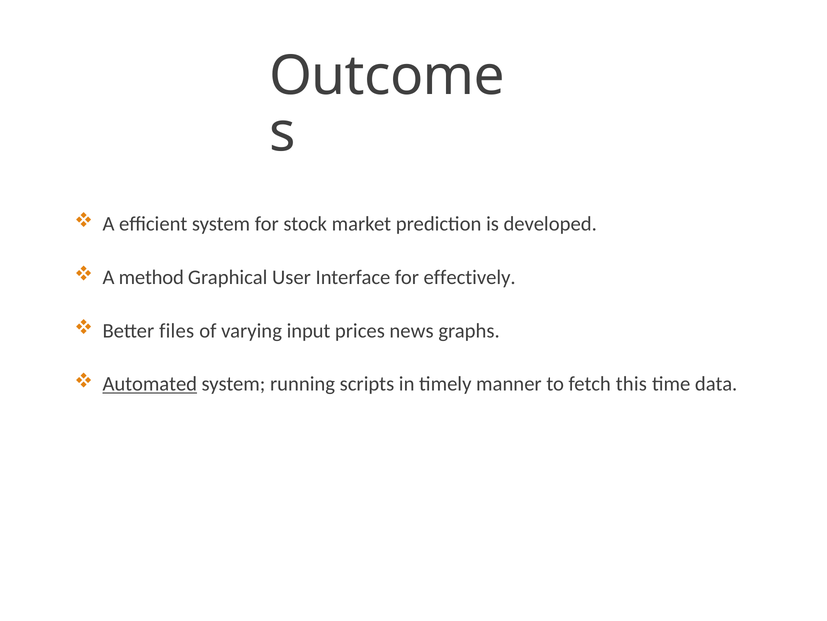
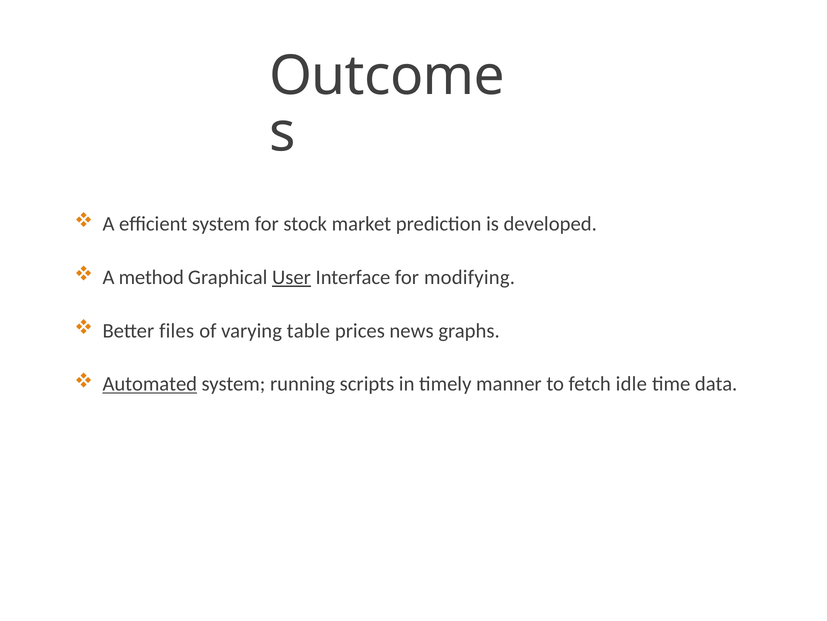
User underline: none -> present
effectively: effectively -> modifying
input: input -> table
this: this -> idle
